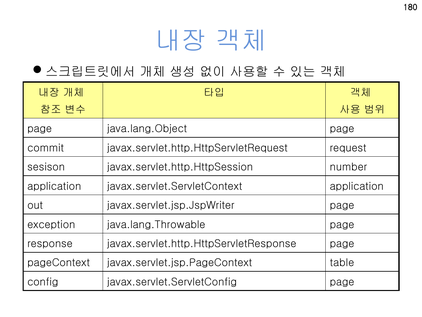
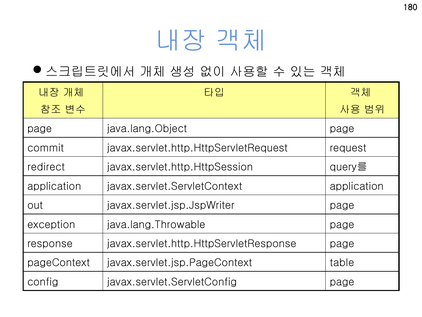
sesison: sesison -> redirect
number: number -> query를
